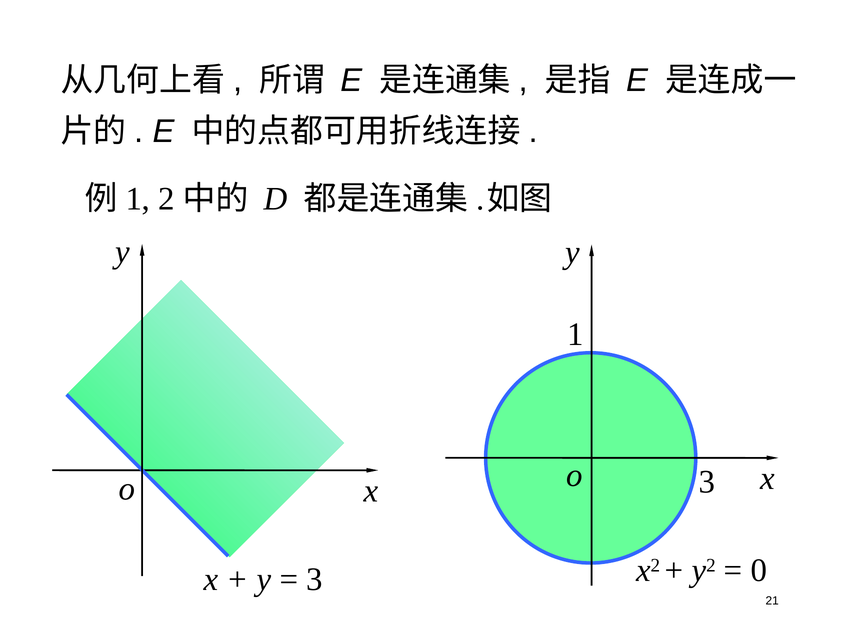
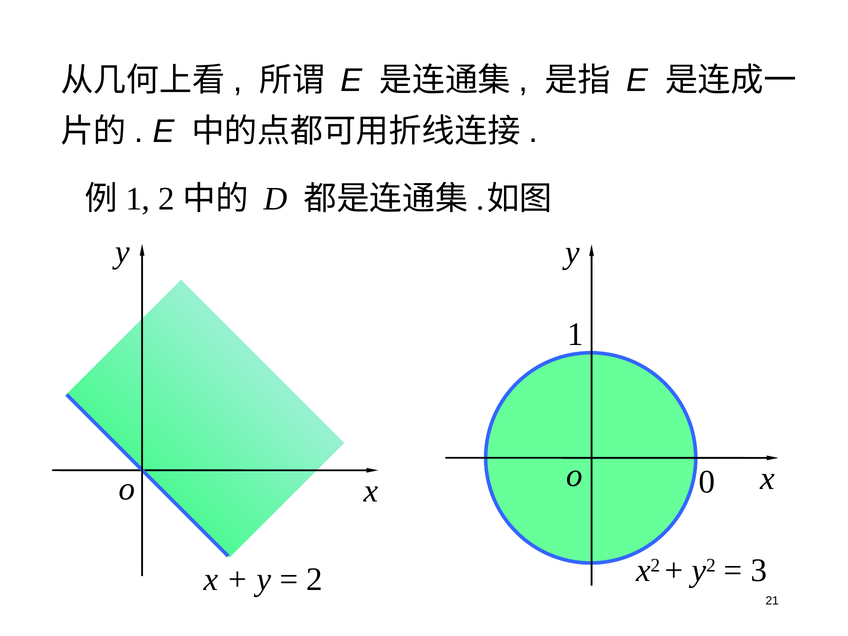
o 3: 3 -> 0
0: 0 -> 3
3 at (315, 579): 3 -> 2
